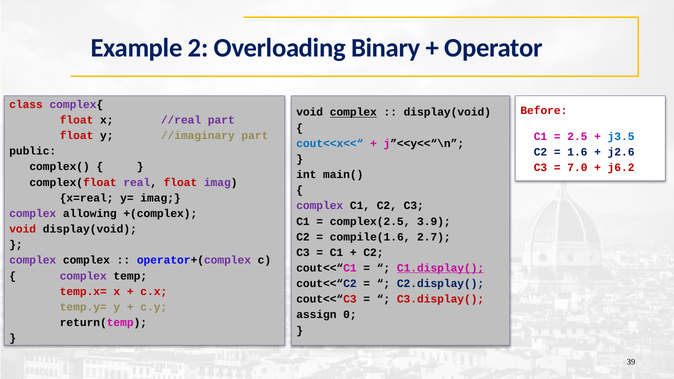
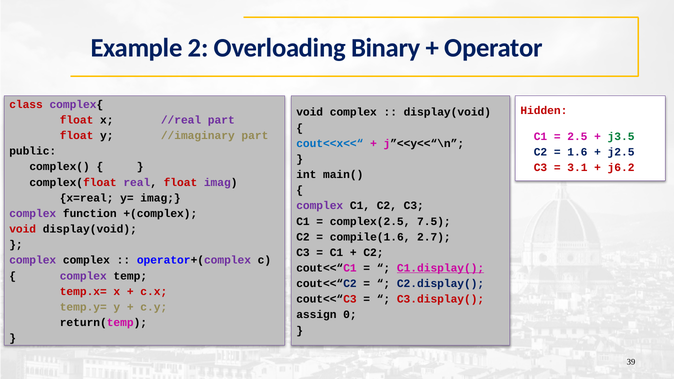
Before: Before -> Hidden
complex at (353, 112) underline: present -> none
j3.5 colour: blue -> green
j2.6: j2.6 -> j2.5
7.0: 7.0 -> 3.1
allowing: allowing -> function
3.9: 3.9 -> 7.5
